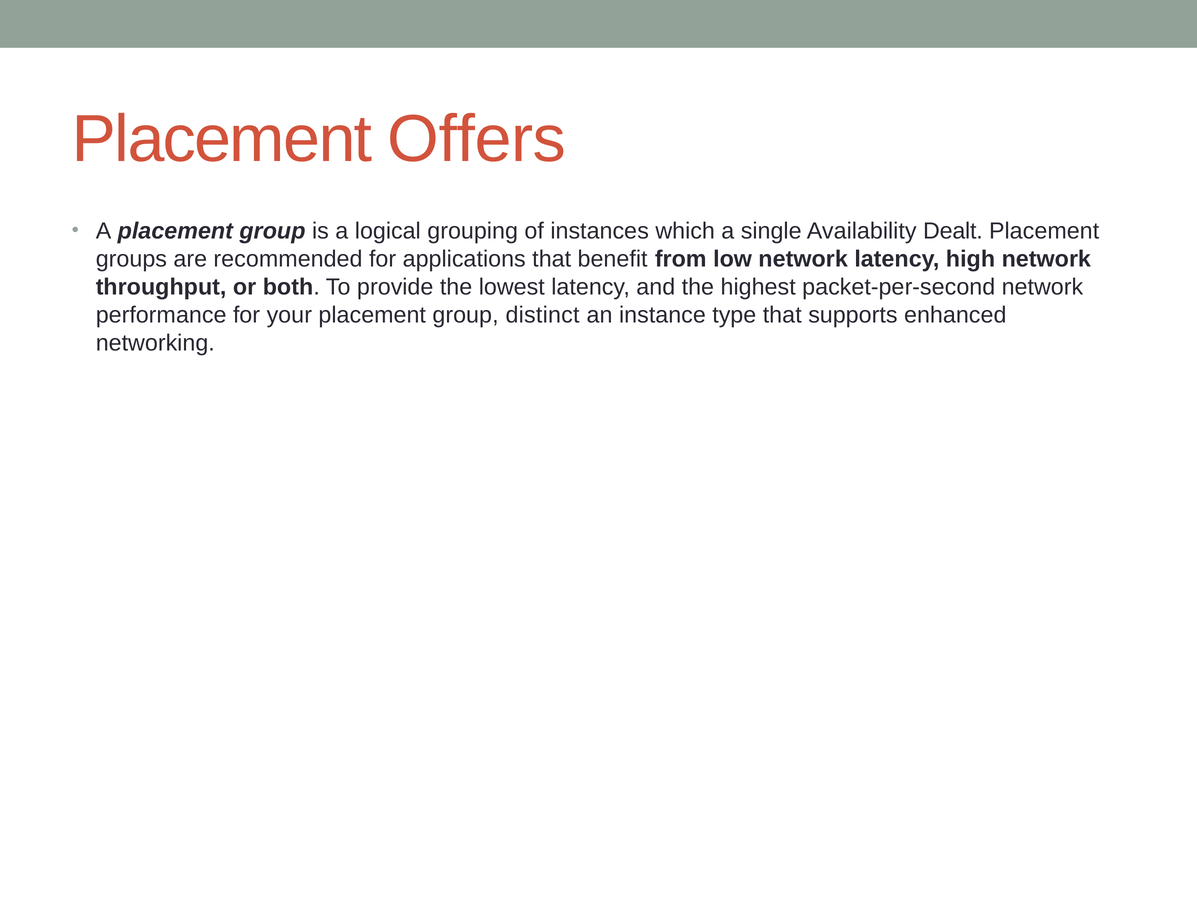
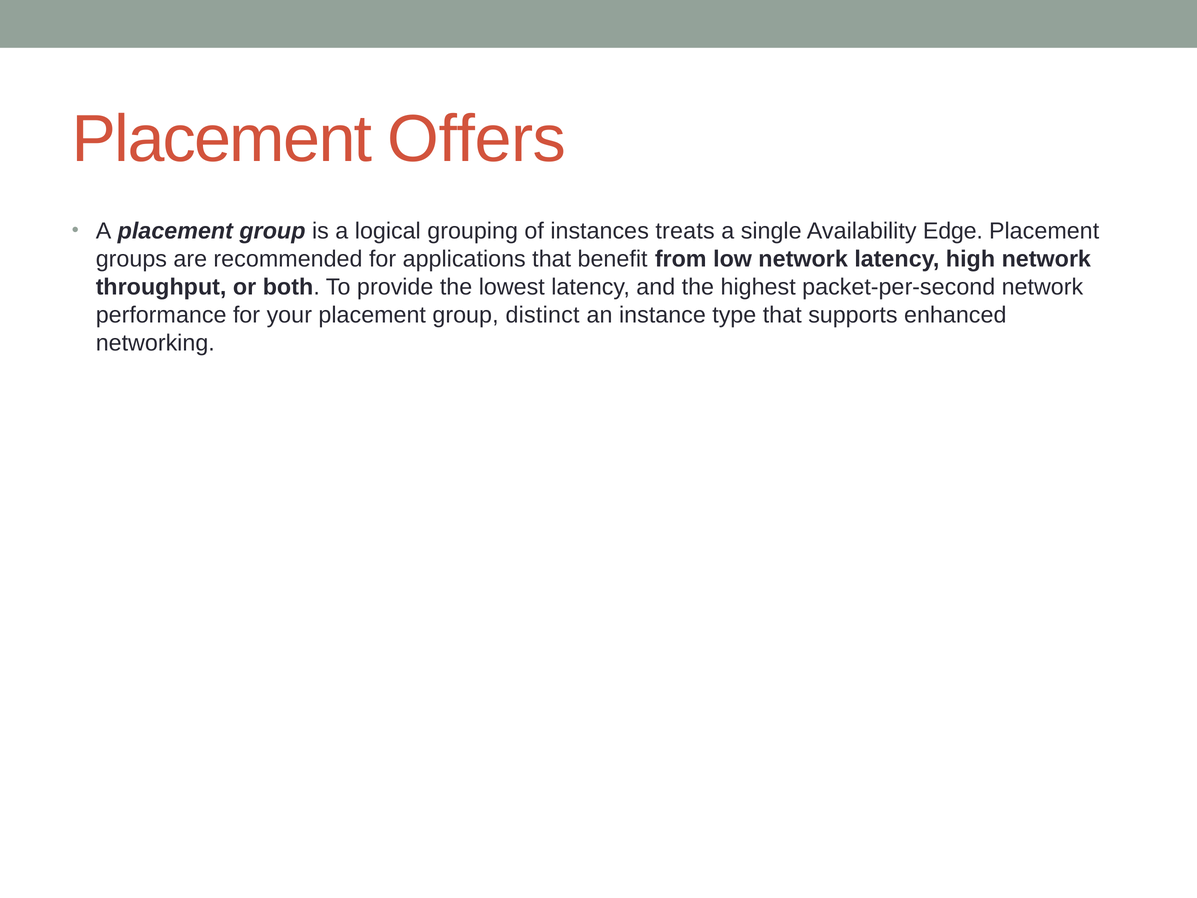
which: which -> treats
Dealt: Dealt -> Edge
